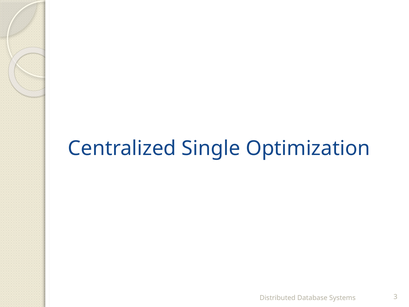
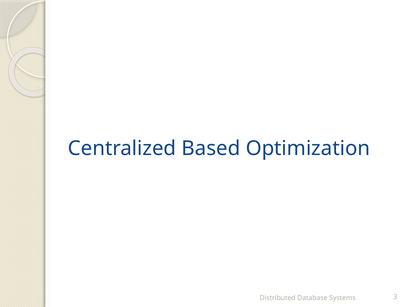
Single: Single -> Based
